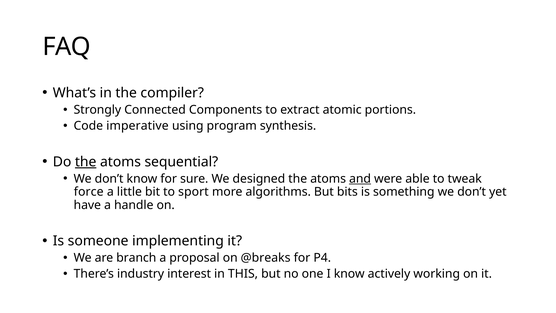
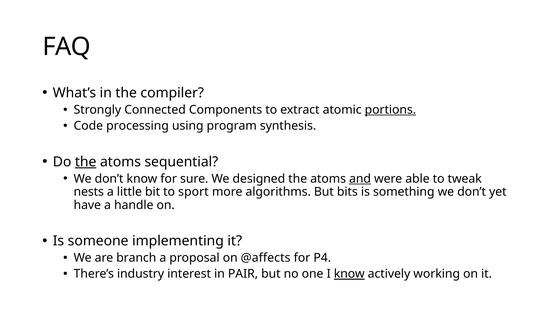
portions underline: none -> present
imperative: imperative -> processing
force: force -> nests
@breaks: @breaks -> @affects
THIS: THIS -> PAIR
know at (349, 274) underline: none -> present
